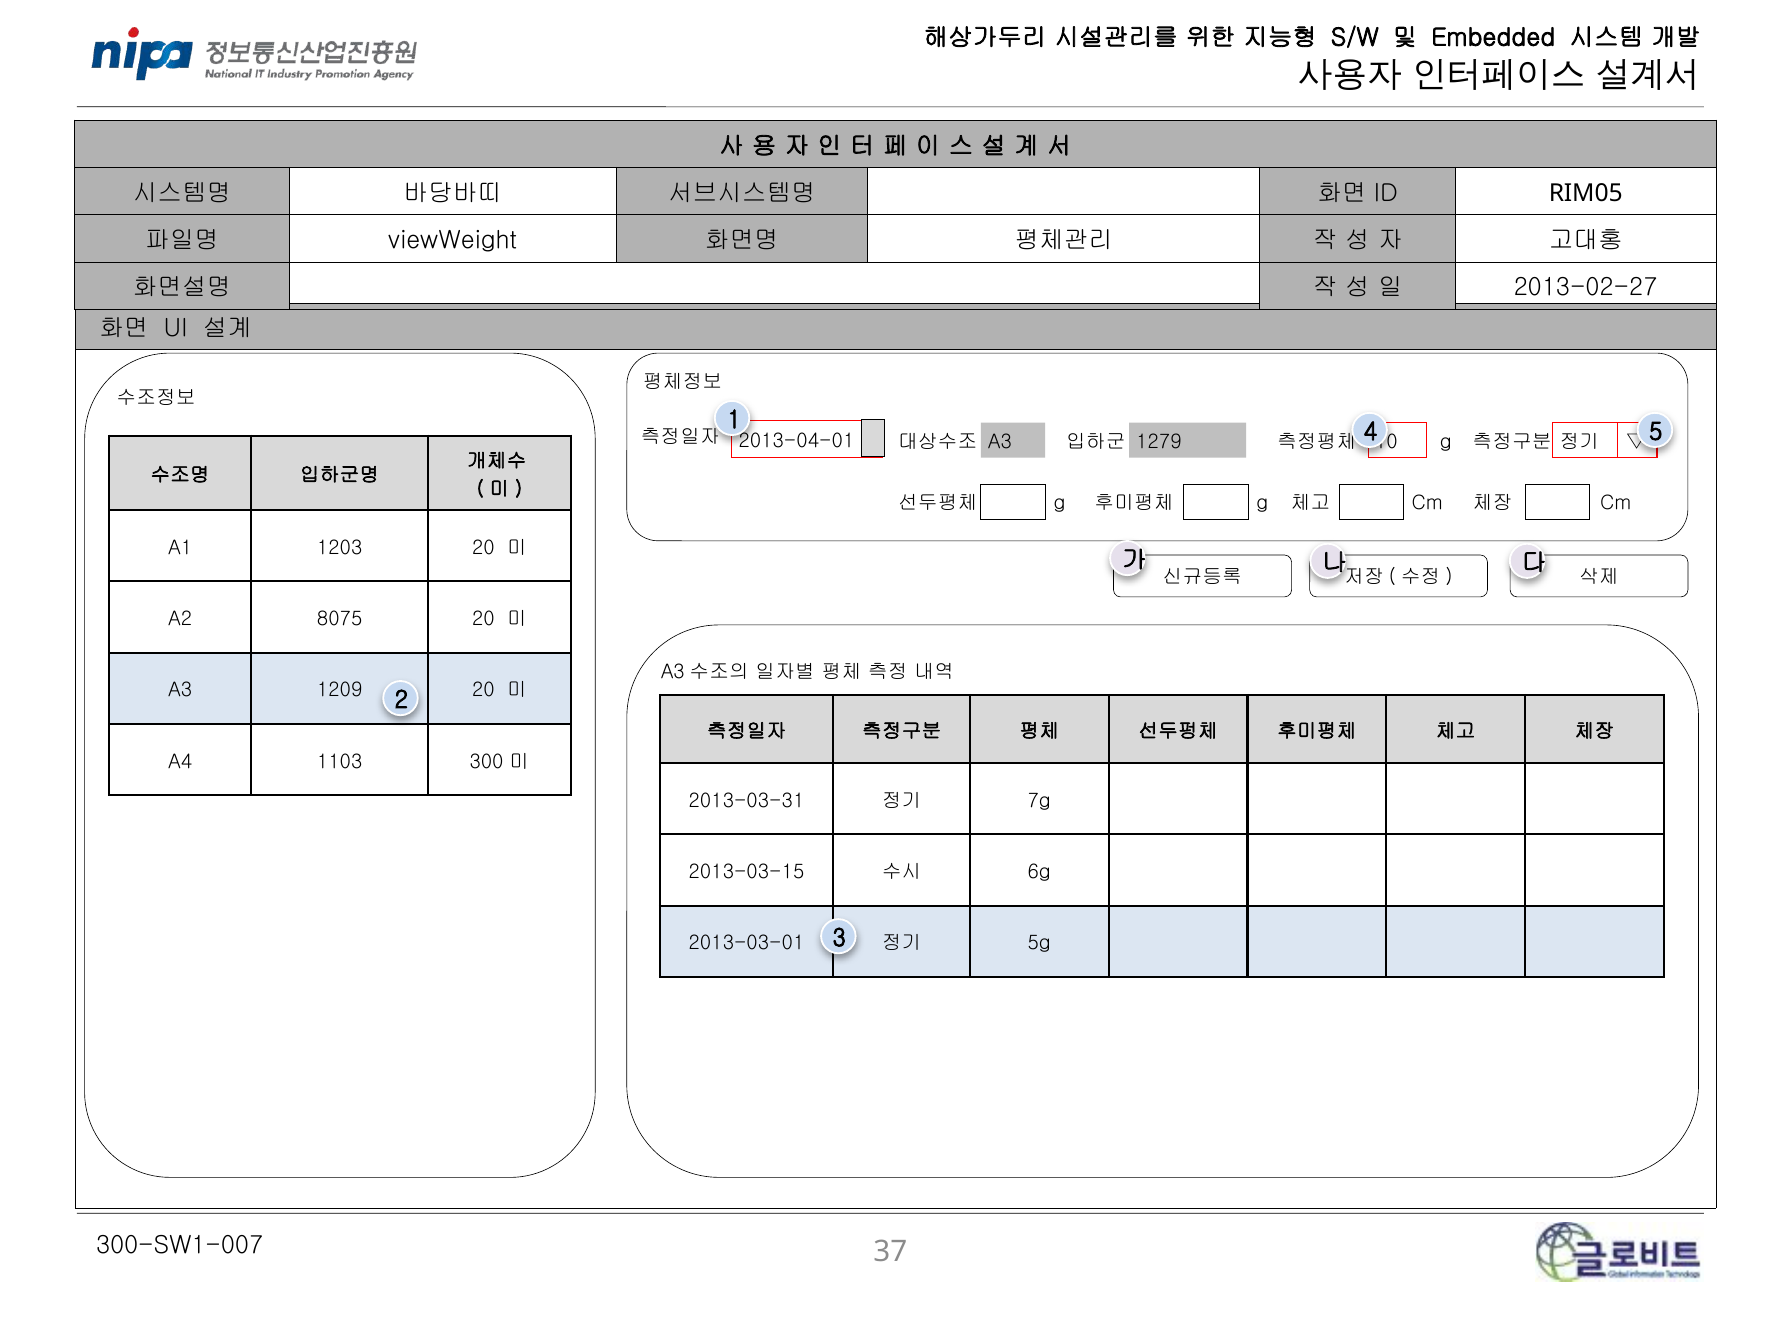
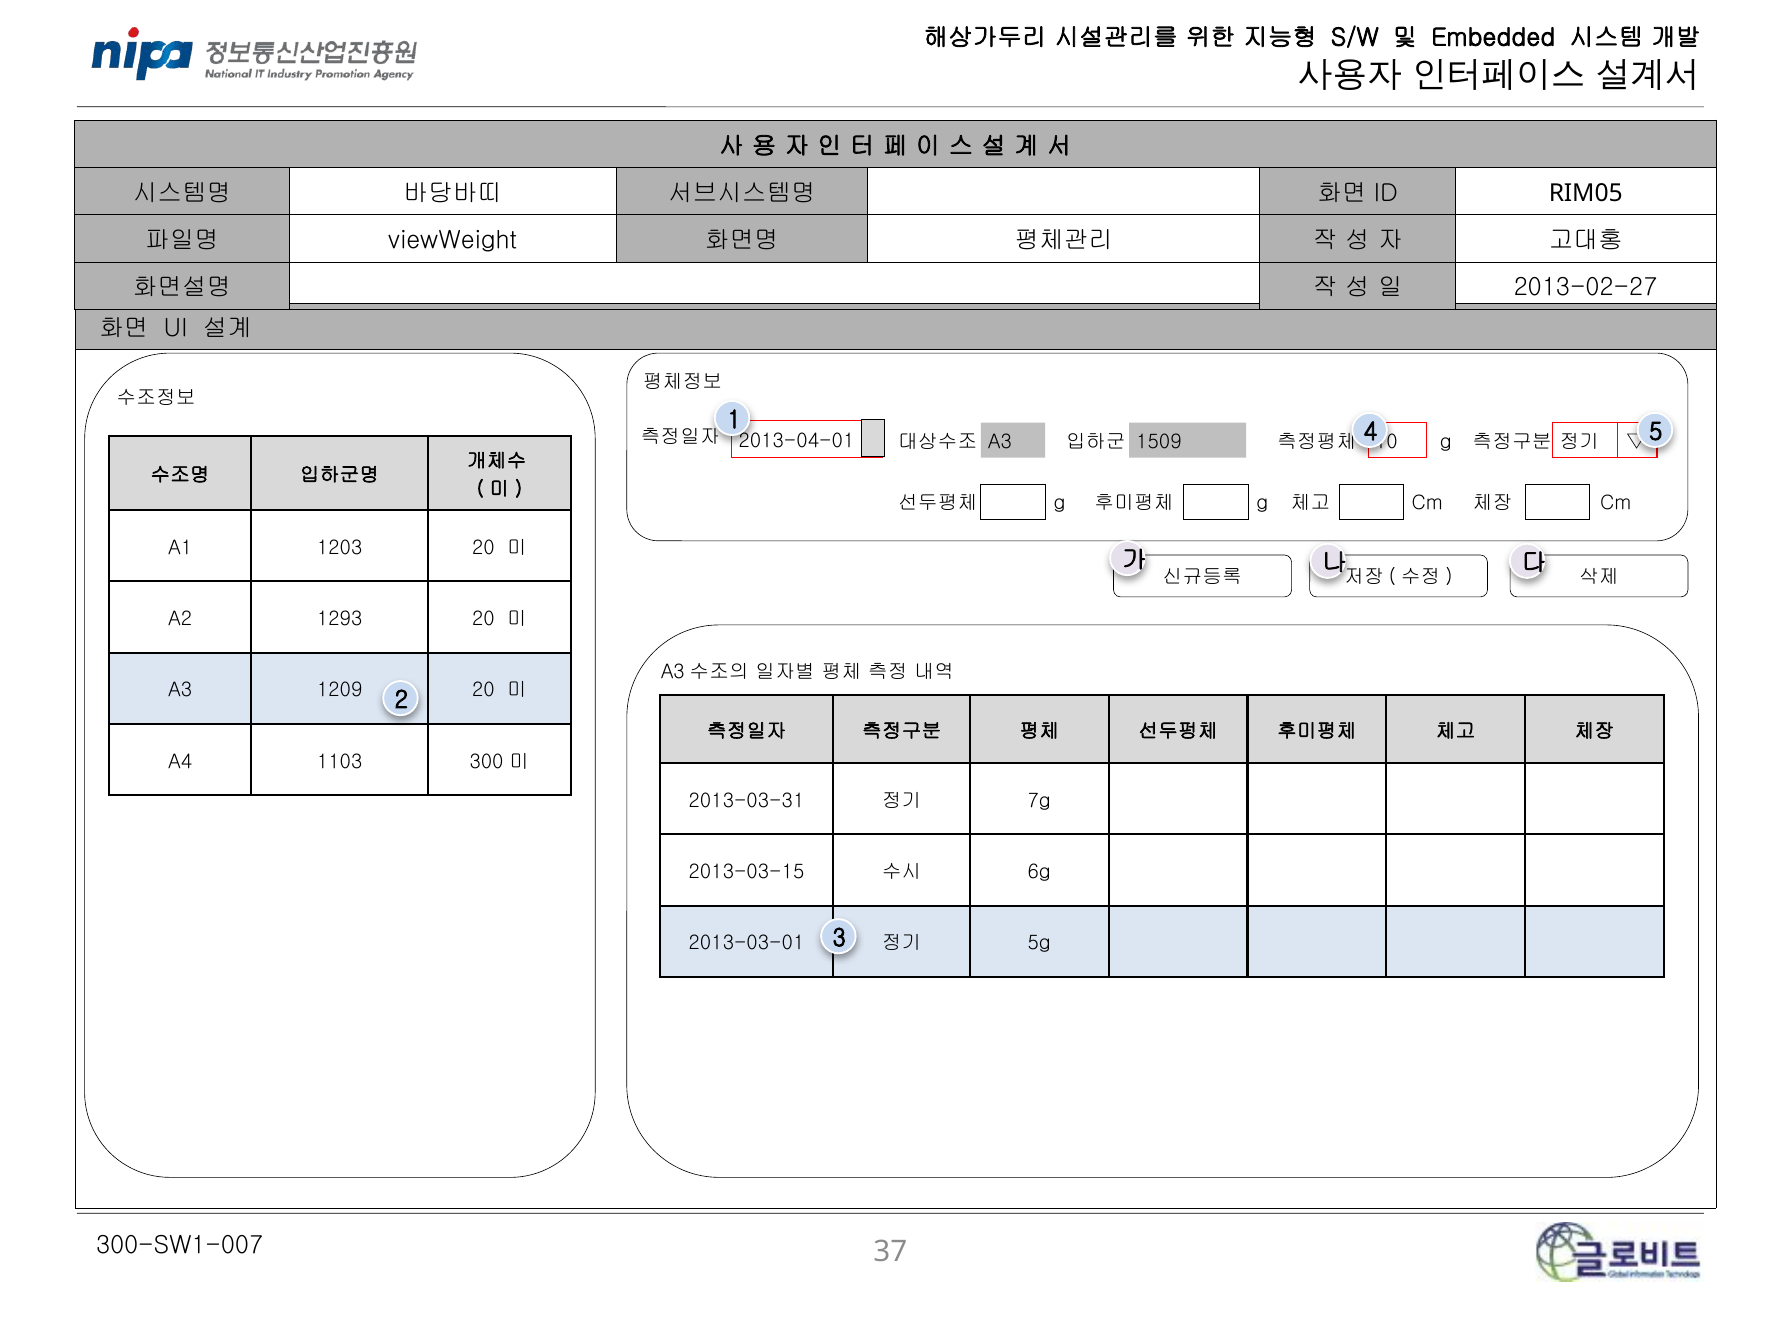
1279: 1279 -> 1509
8075: 8075 -> 1293
